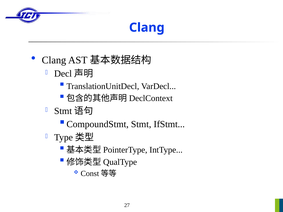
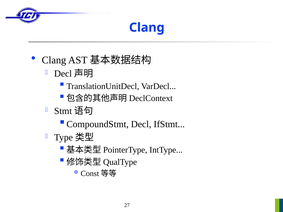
Stmt: Stmt -> Decl
